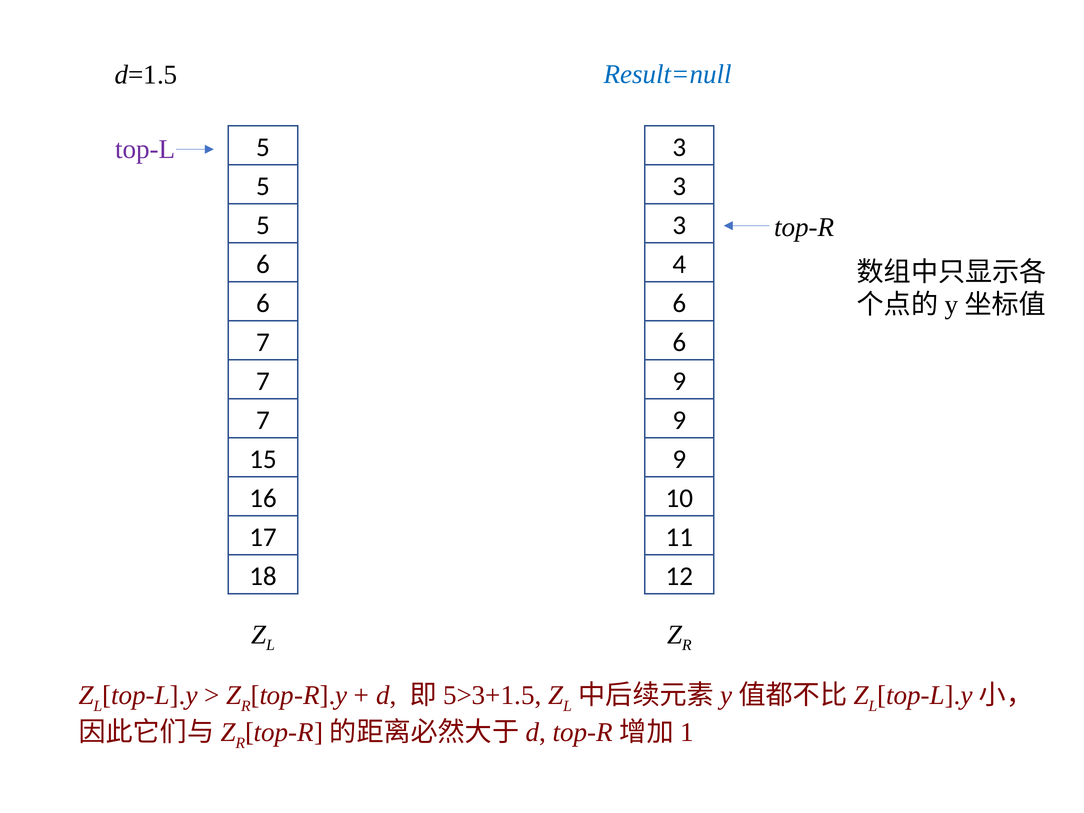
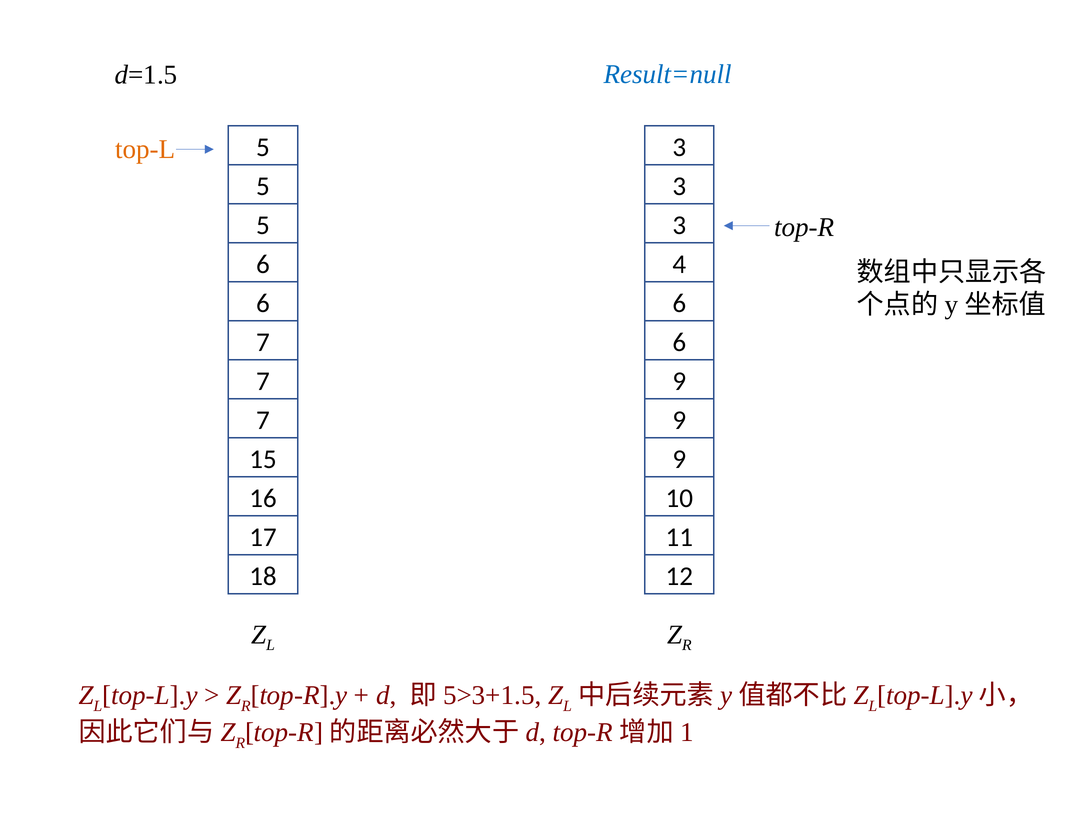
top-L colour: purple -> orange
